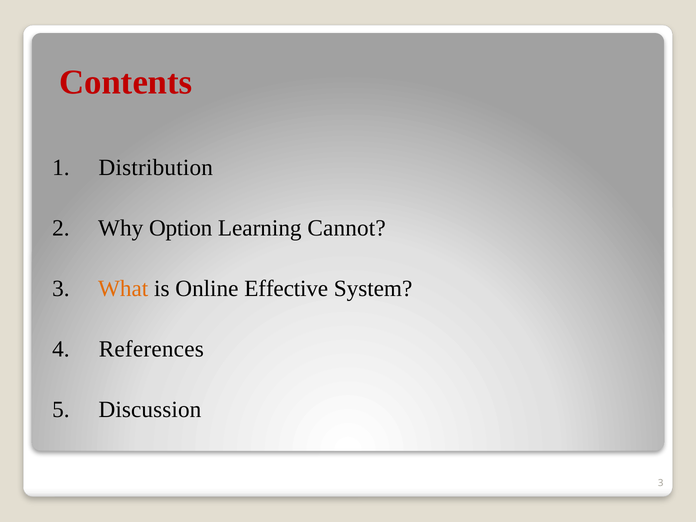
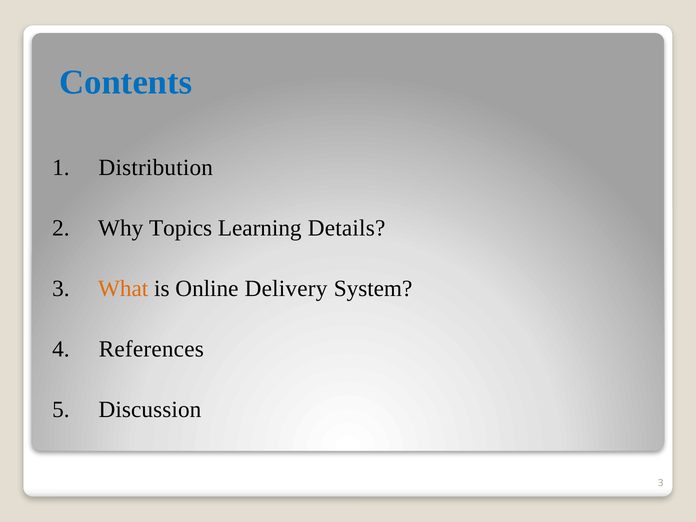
Contents colour: red -> blue
Option: Option -> Topics
Cannot: Cannot -> Details
Effective: Effective -> Delivery
